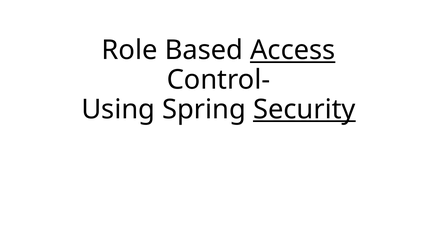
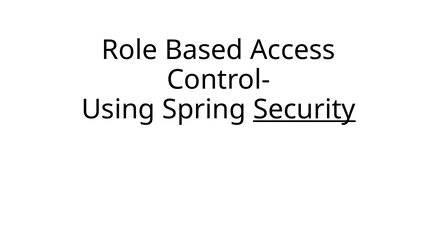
Access underline: present -> none
